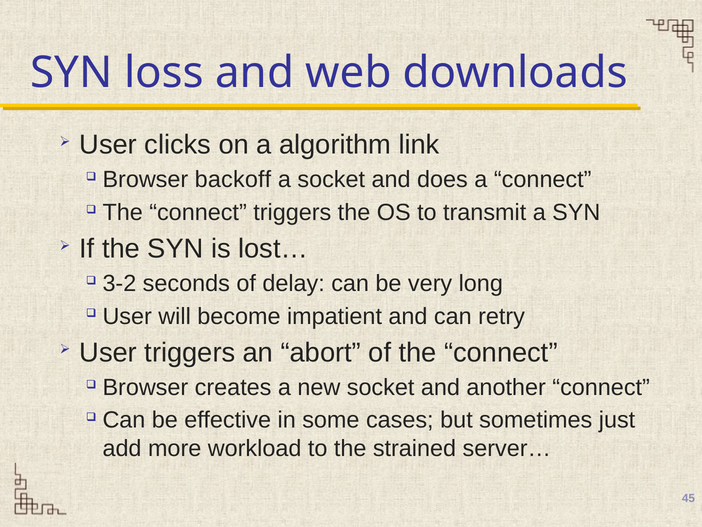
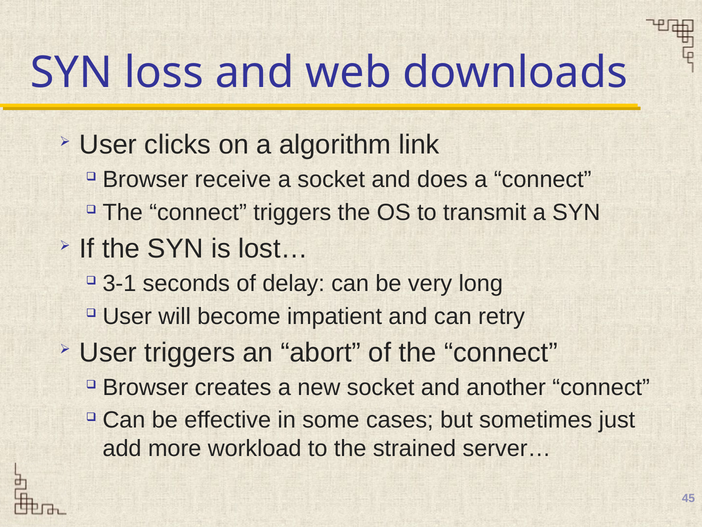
backoff: backoff -> receive
3-2: 3-2 -> 3-1
